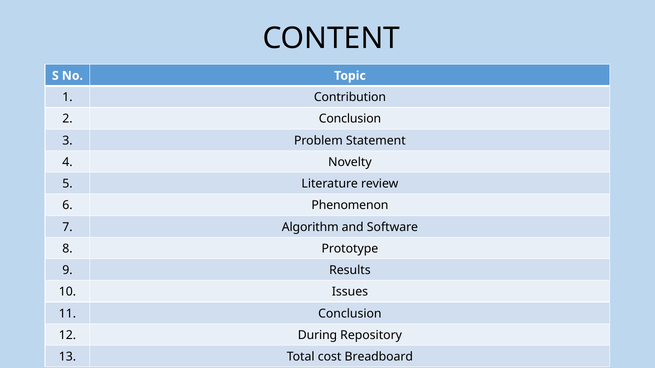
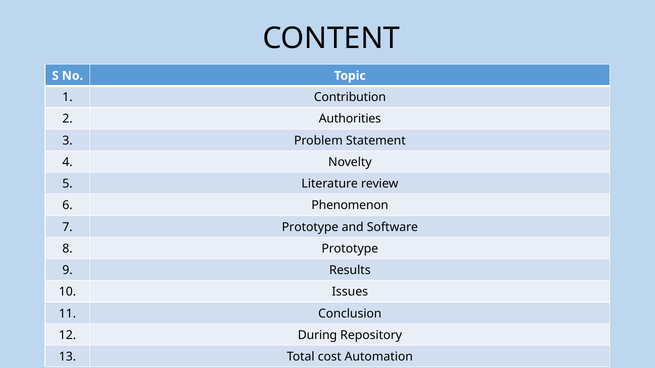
2 Conclusion: Conclusion -> Authorities
7 Algorithm: Algorithm -> Prototype
Breadboard: Breadboard -> Automation
